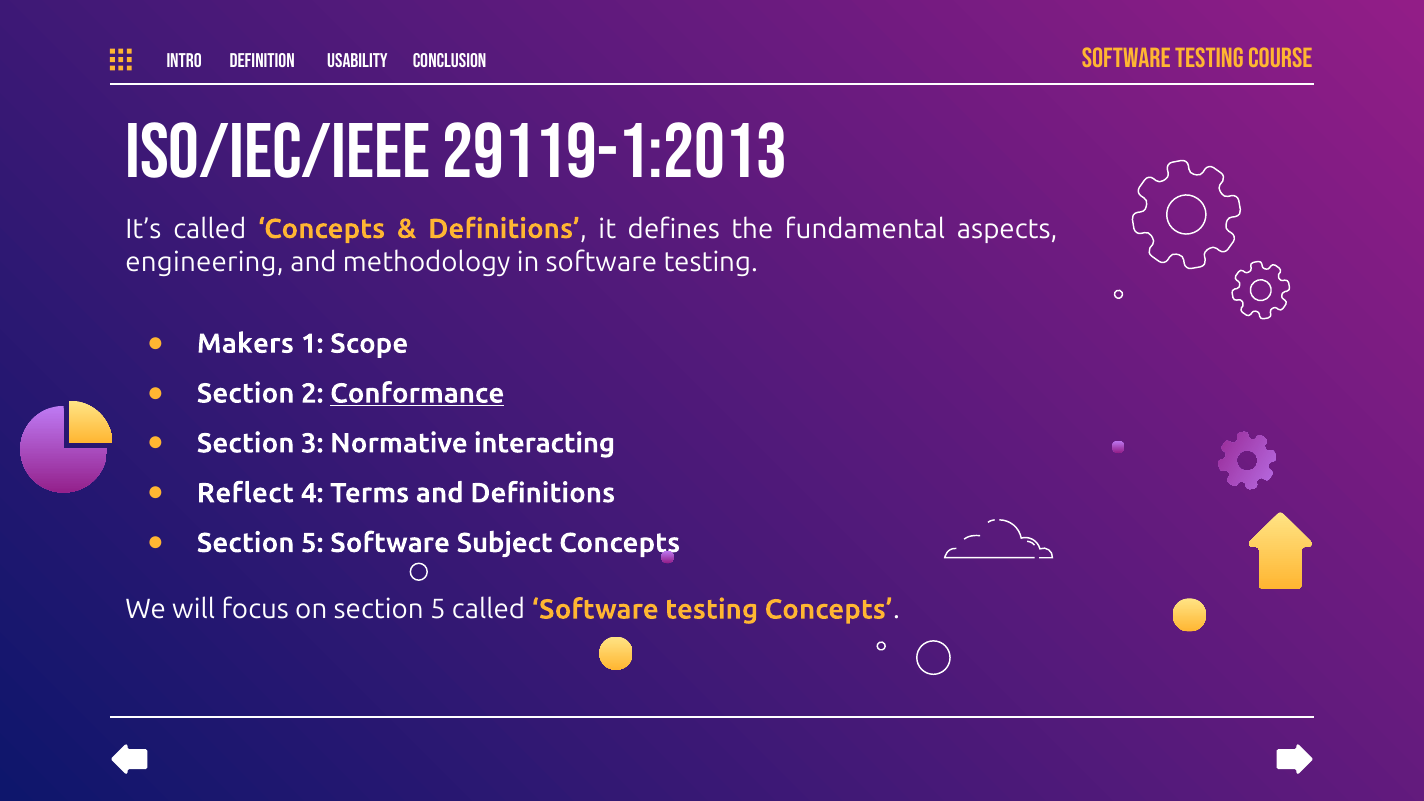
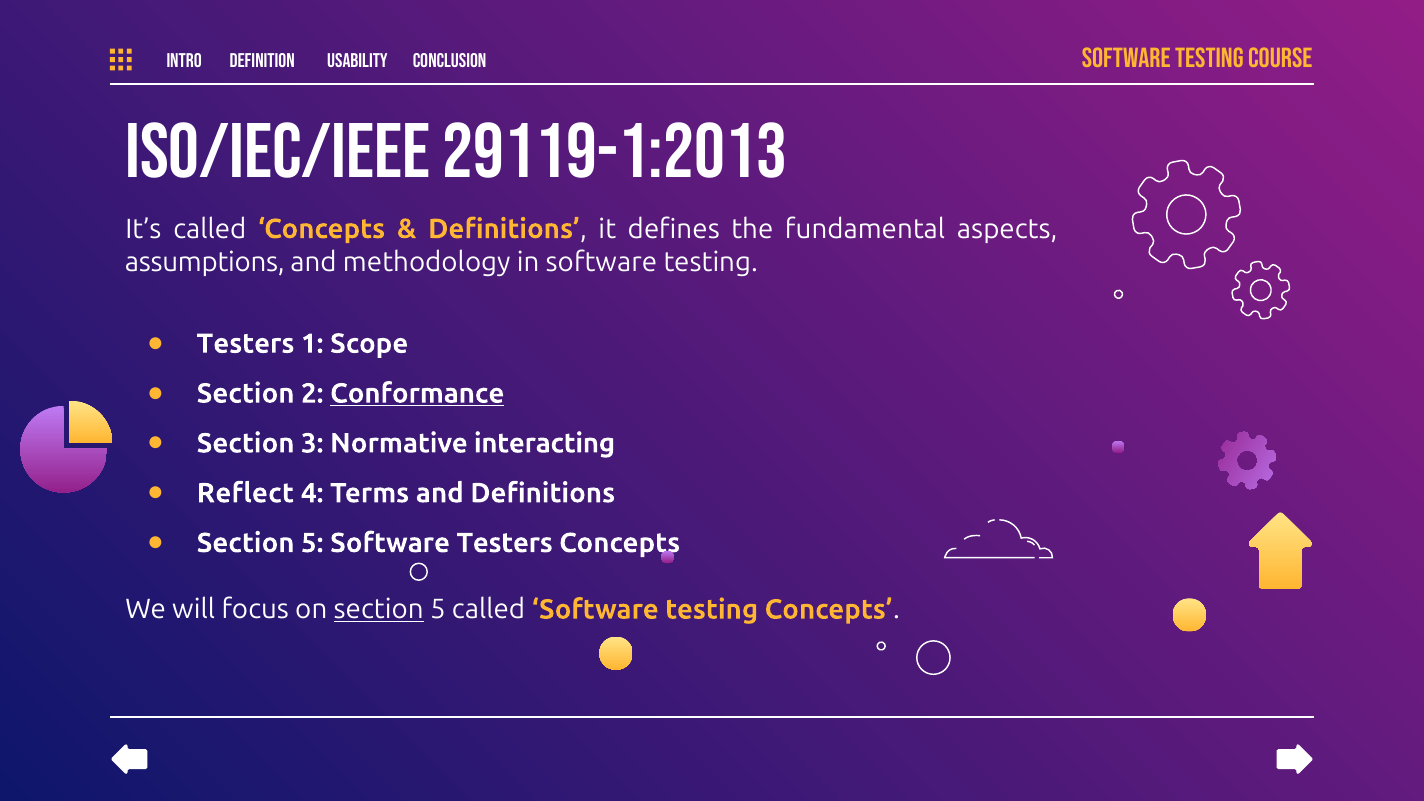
engineering: engineering -> assumptions
Makers at (245, 344): Makers -> Testers
Software Subject: Subject -> Testers
section at (379, 609) underline: none -> present
